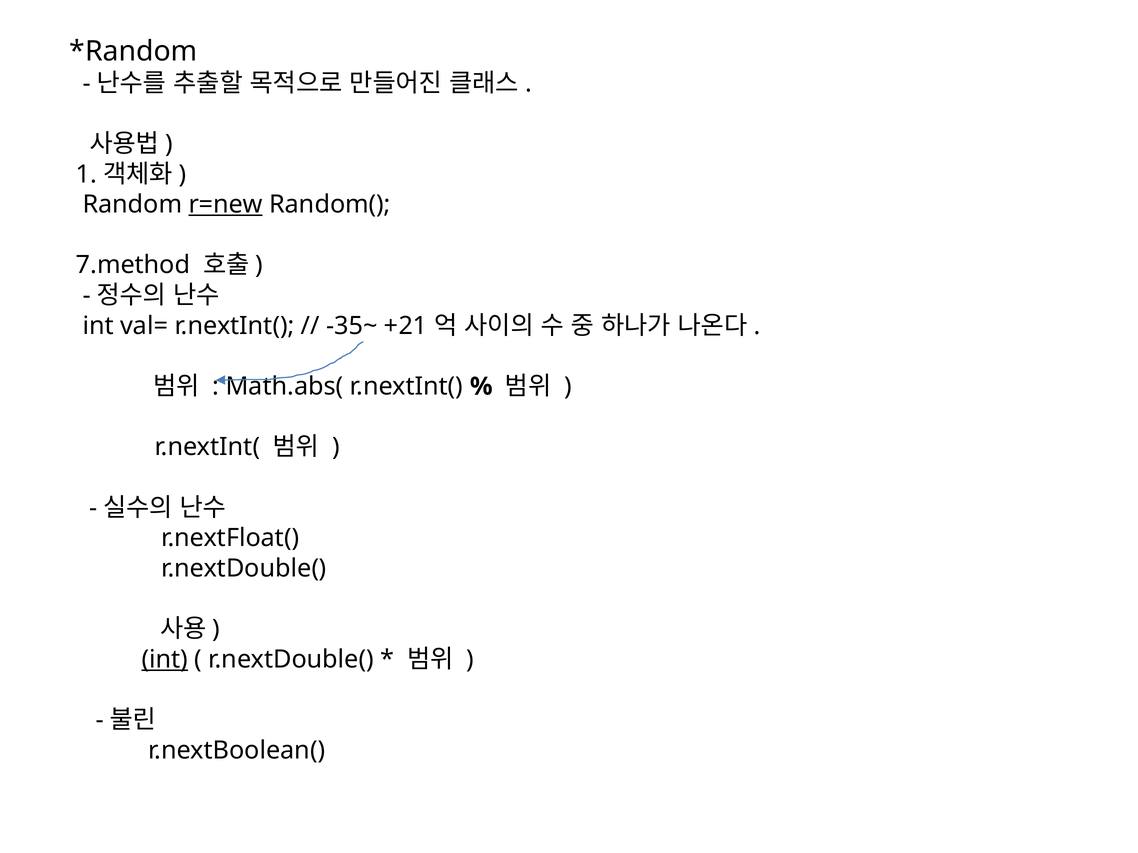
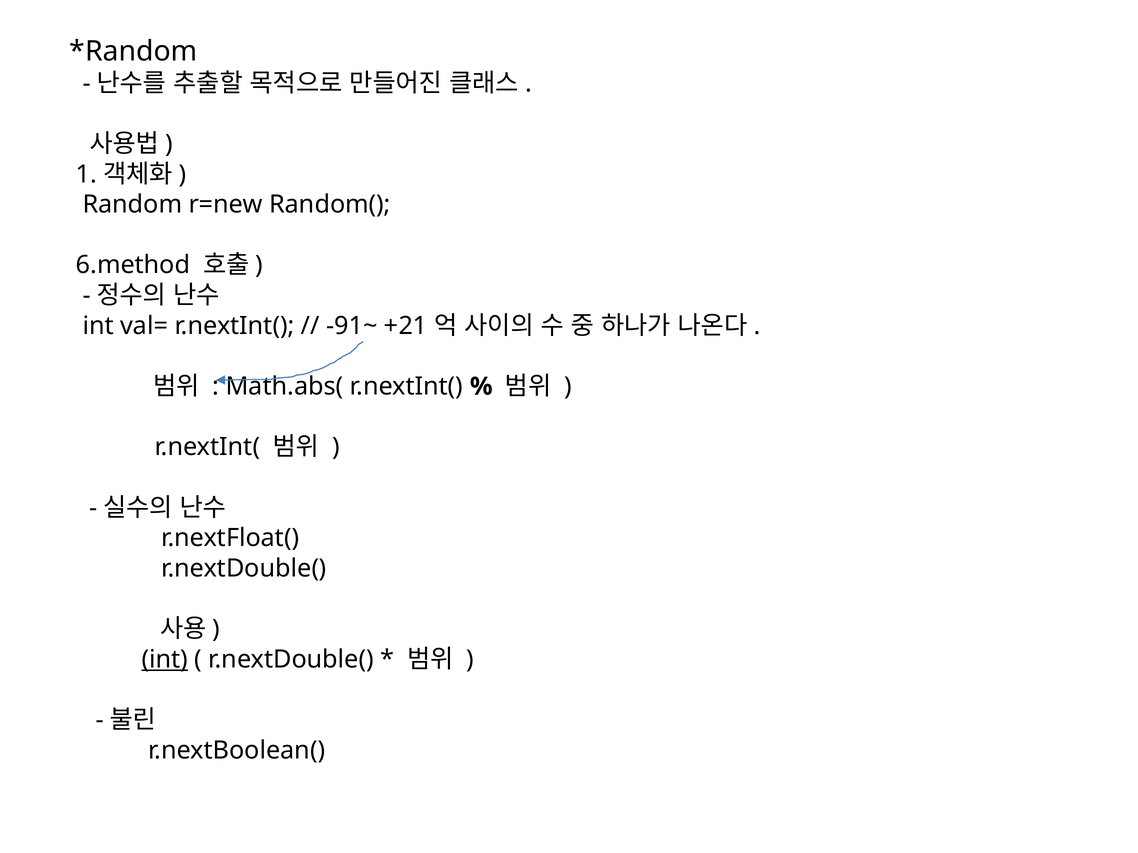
r=new underline: present -> none
7.method: 7.method -> 6.method
-35~: -35~ -> -91~
